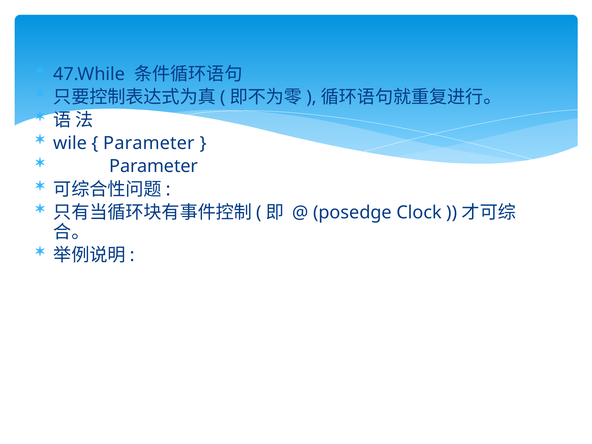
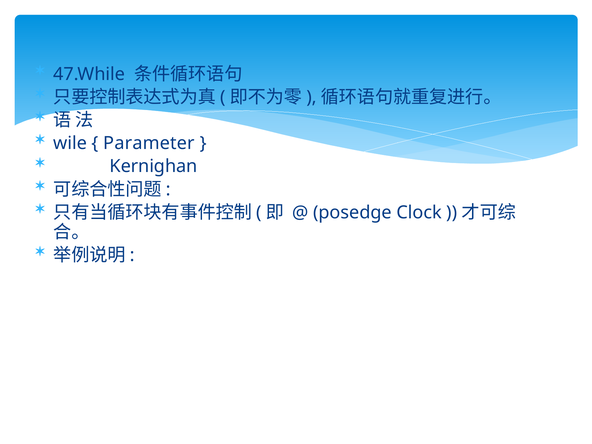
Parameter at (154, 166): Parameter -> Kernighan
